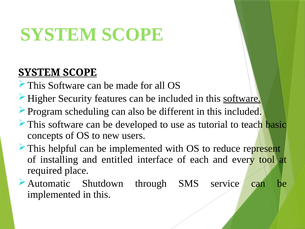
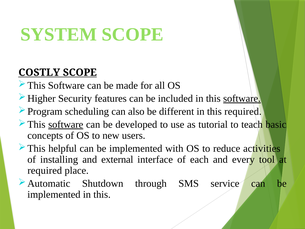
SYSTEM at (39, 72): SYSTEM -> COSTLY
this included: included -> required
software at (66, 124) underline: none -> present
represent: represent -> activities
entitled: entitled -> external
